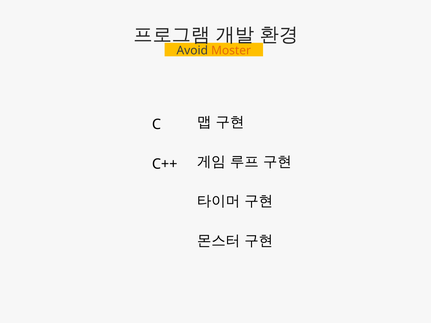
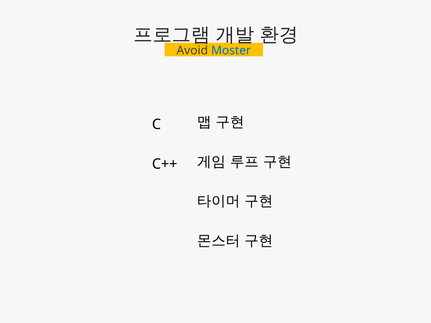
Moster colour: orange -> blue
